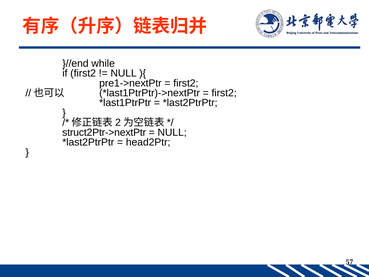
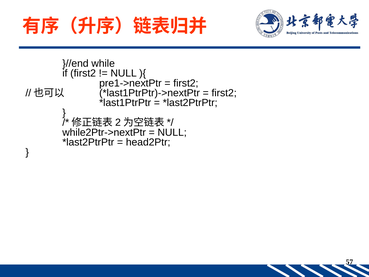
struct2Ptr->nextPtr: struct2Ptr->nextPtr -> while2Ptr->nextPtr
